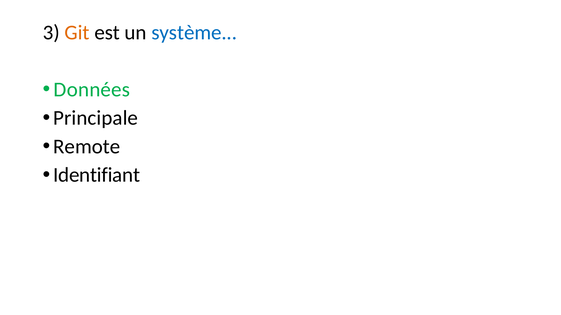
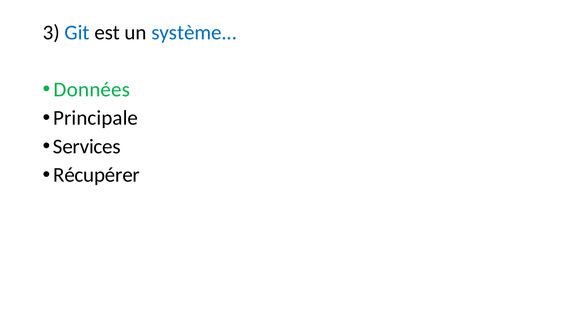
Git colour: orange -> blue
Remote: Remote -> Services
Identifiant: Identifiant -> Récupérer
